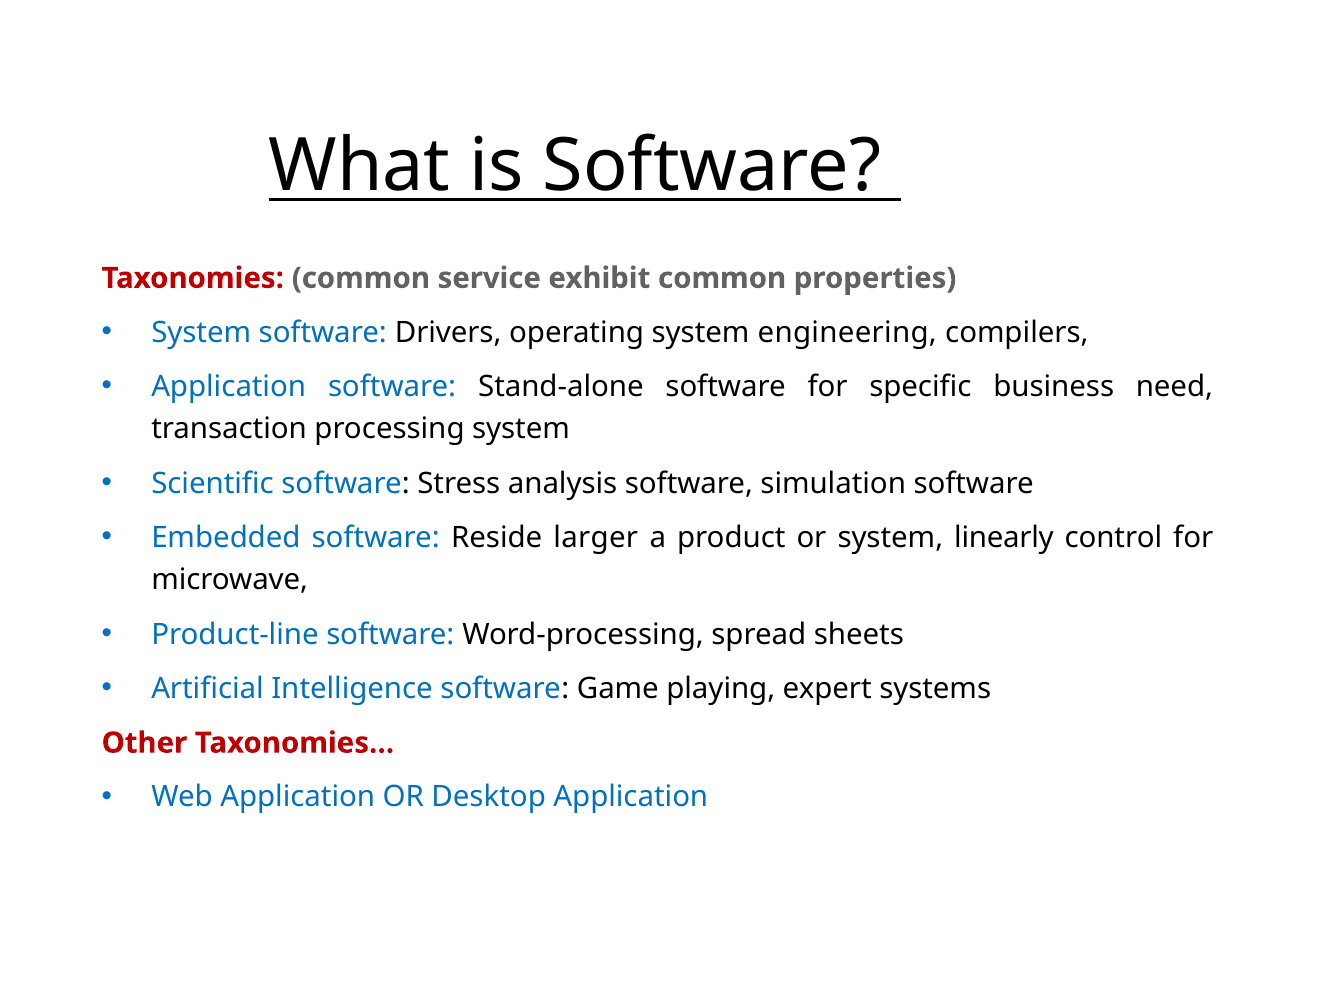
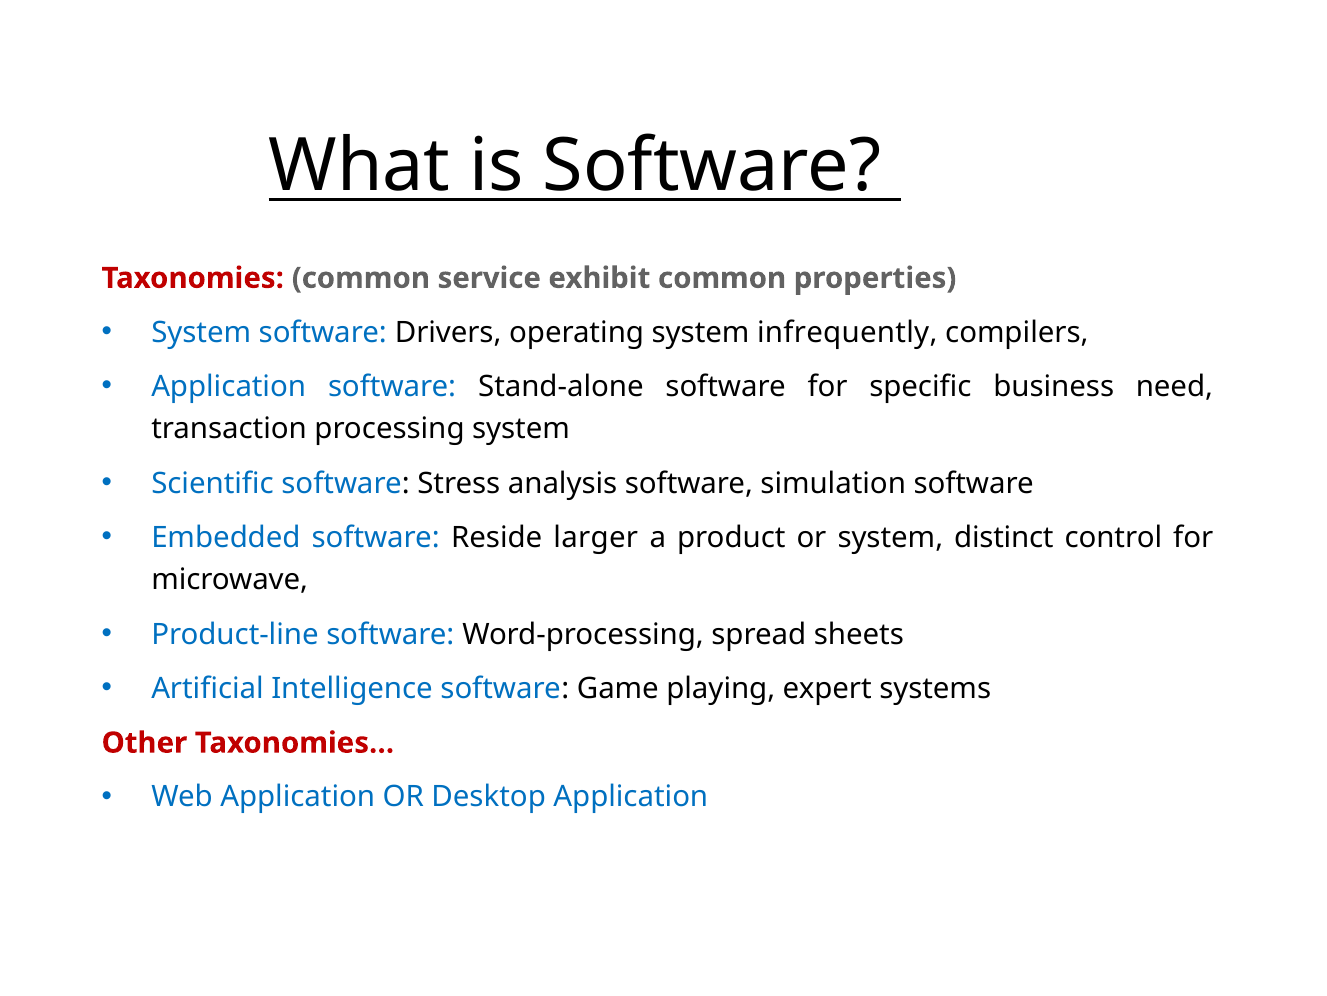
engineering: engineering -> infrequently
linearly: linearly -> distinct
